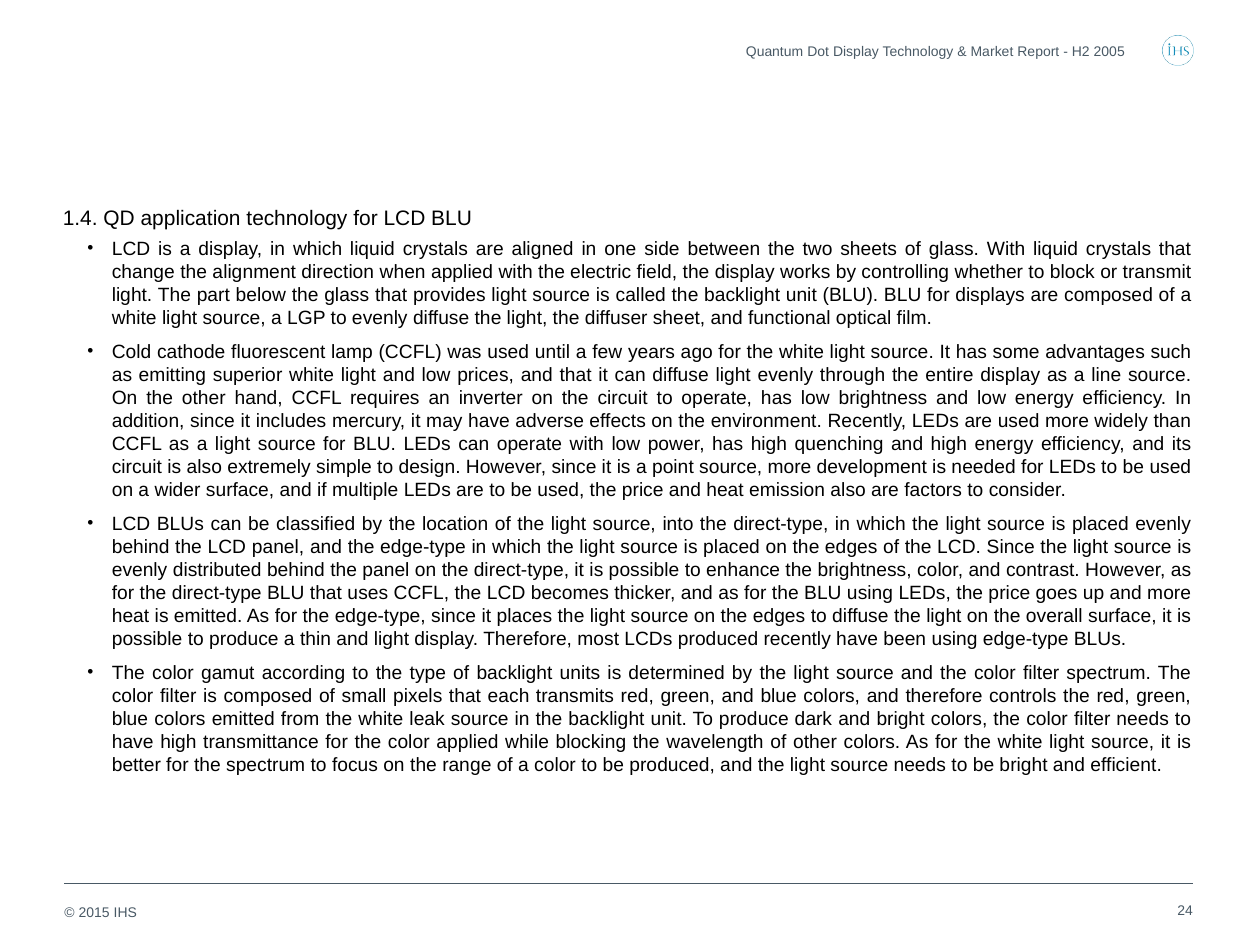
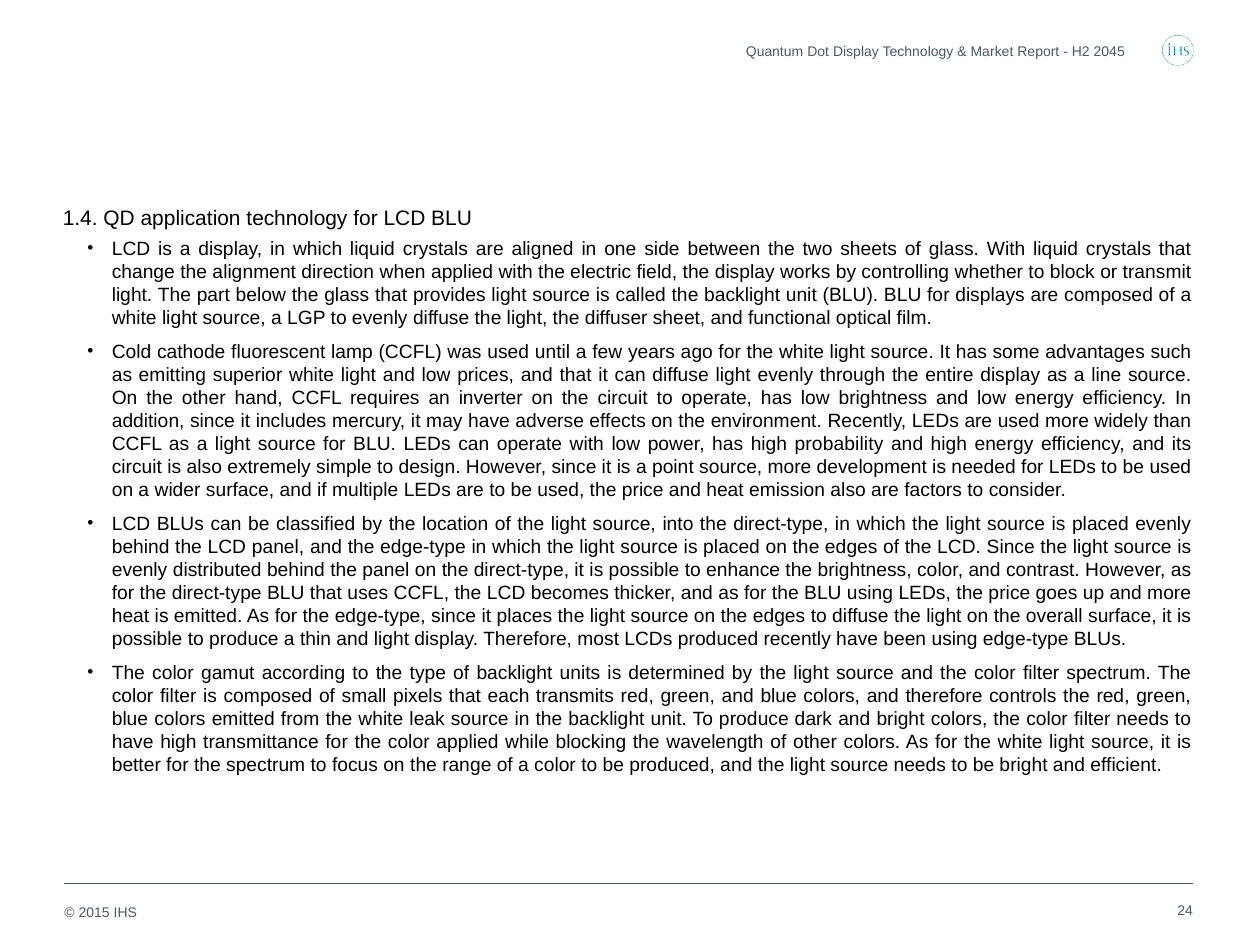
2005: 2005 -> 2045
quenching: quenching -> probability
